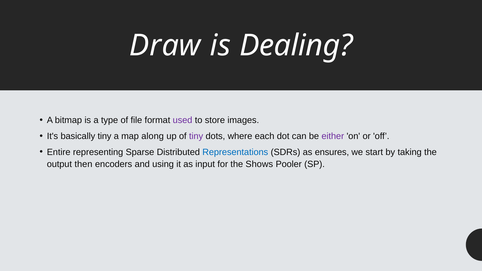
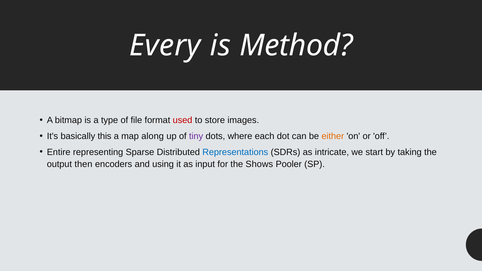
Draw: Draw -> Every
Dealing: Dealing -> Method
used colour: purple -> red
basically tiny: tiny -> this
either colour: purple -> orange
ensures: ensures -> intricate
